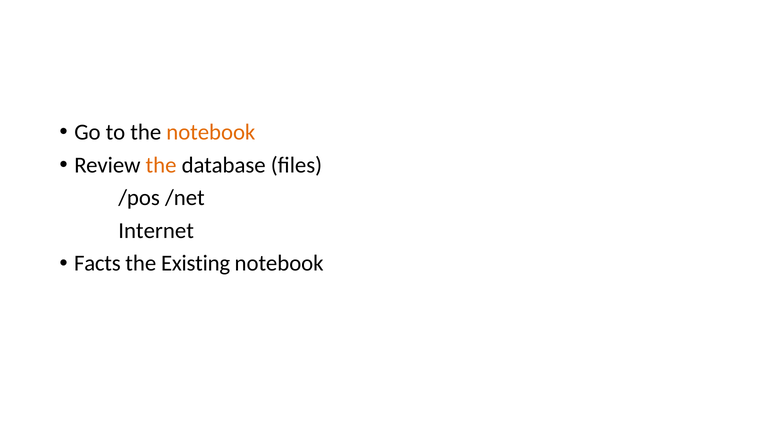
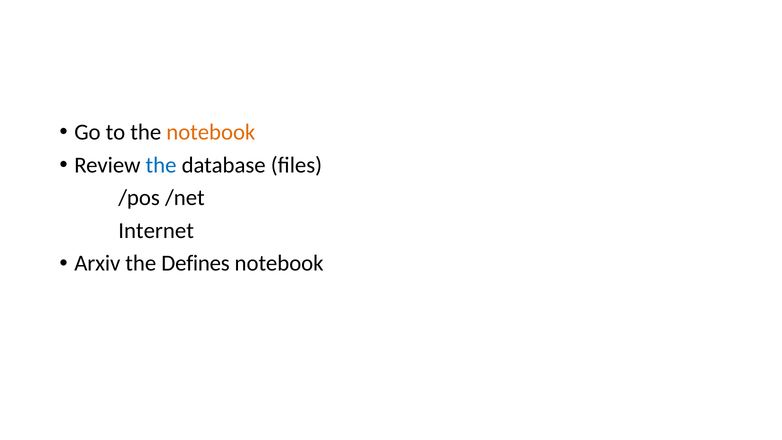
the at (161, 165) colour: orange -> blue
Facts: Facts -> Arxiv
Existing: Existing -> Defines
